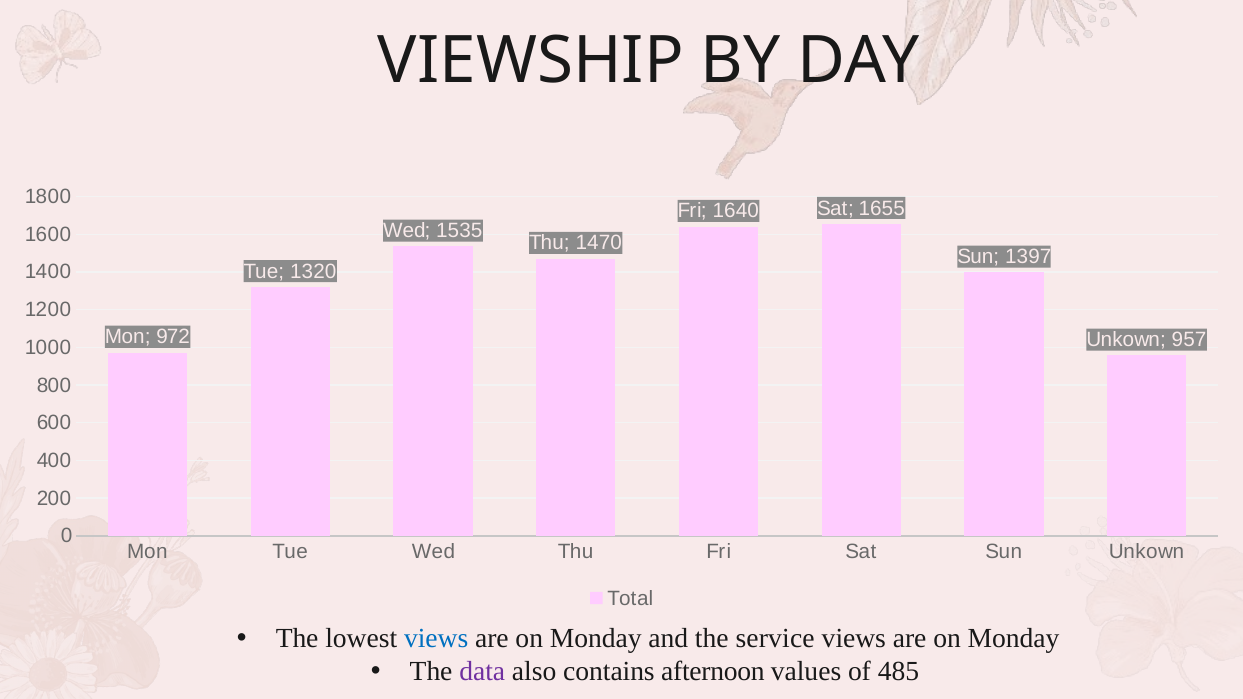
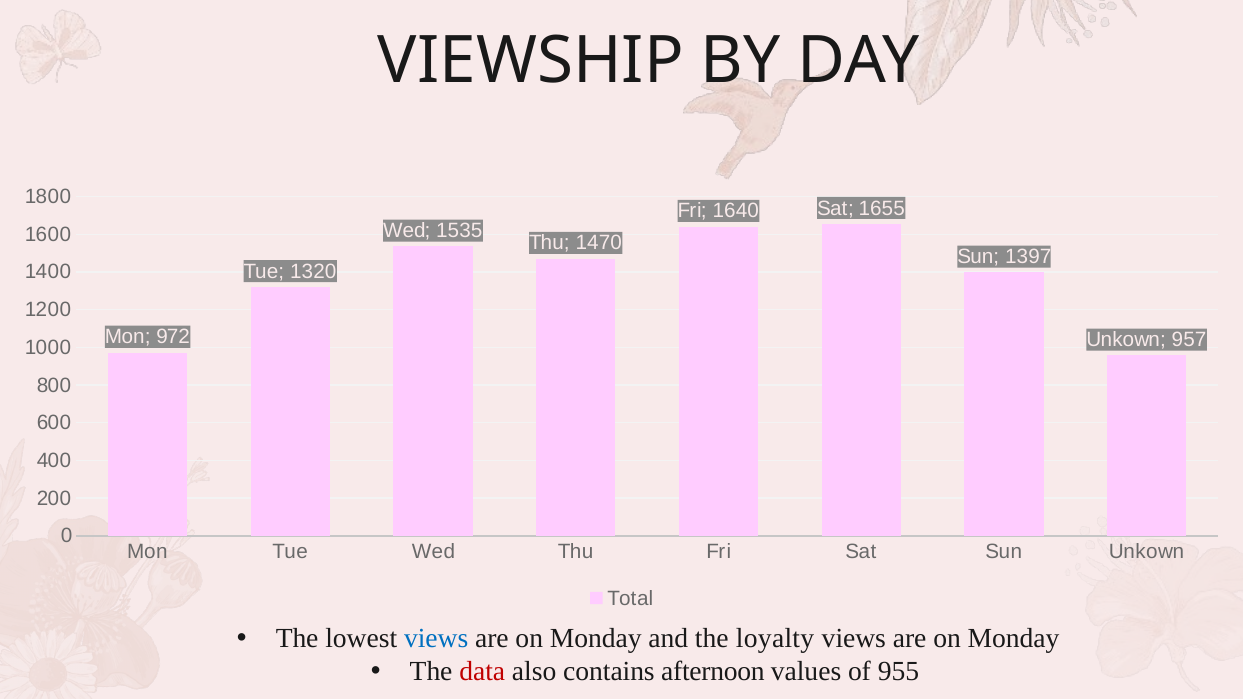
service: service -> loyalty
data colour: purple -> red
485: 485 -> 955
